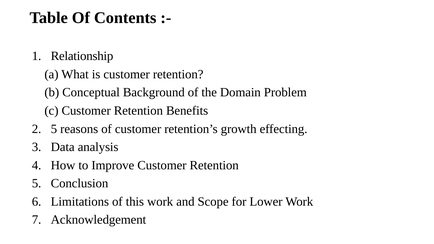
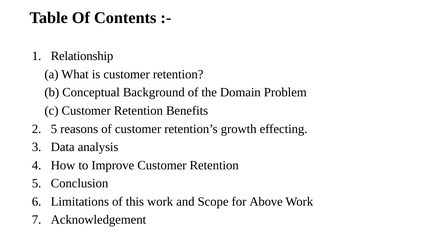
Lower: Lower -> Above
